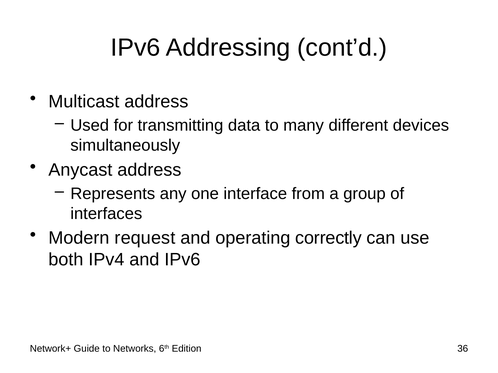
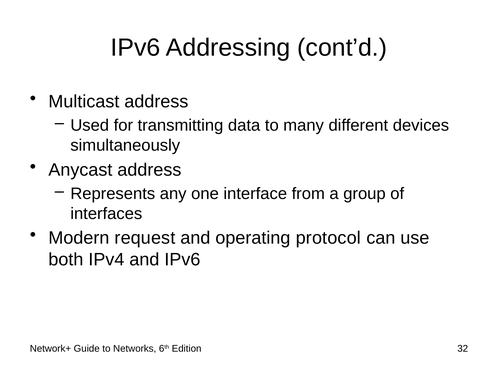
correctly: correctly -> protocol
36: 36 -> 32
